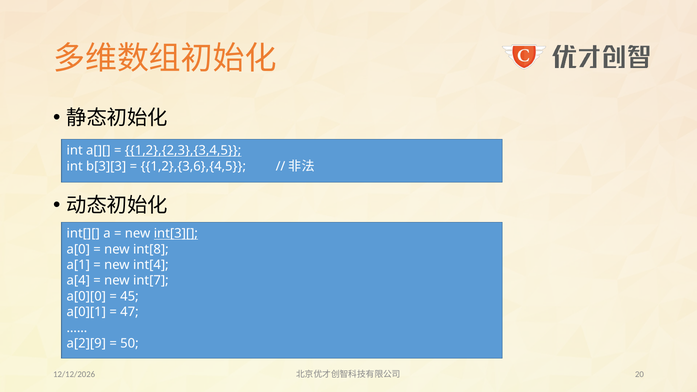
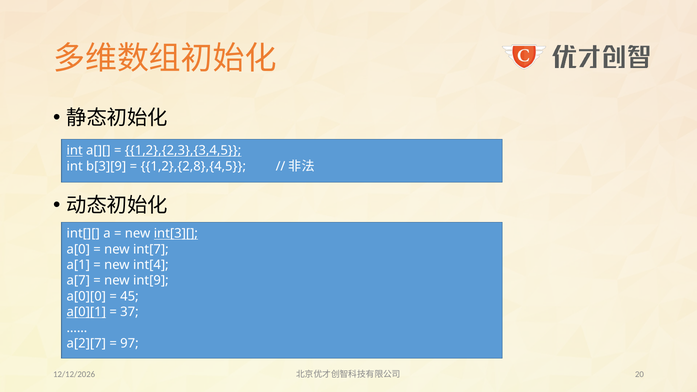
int at (75, 151) underline: none -> present
b[3][3: b[3][3 -> b[3][9
1,2},{3,6},{4,5: 1,2},{3,6},{4,5 -> 1,2},{2,8},{4,5
int[8: int[8 -> int[7
a[4: a[4 -> a[7
int[7: int[7 -> int[9
a[0][1 underline: none -> present
47: 47 -> 37
a[2][9: a[2][9 -> a[2][7
50: 50 -> 97
